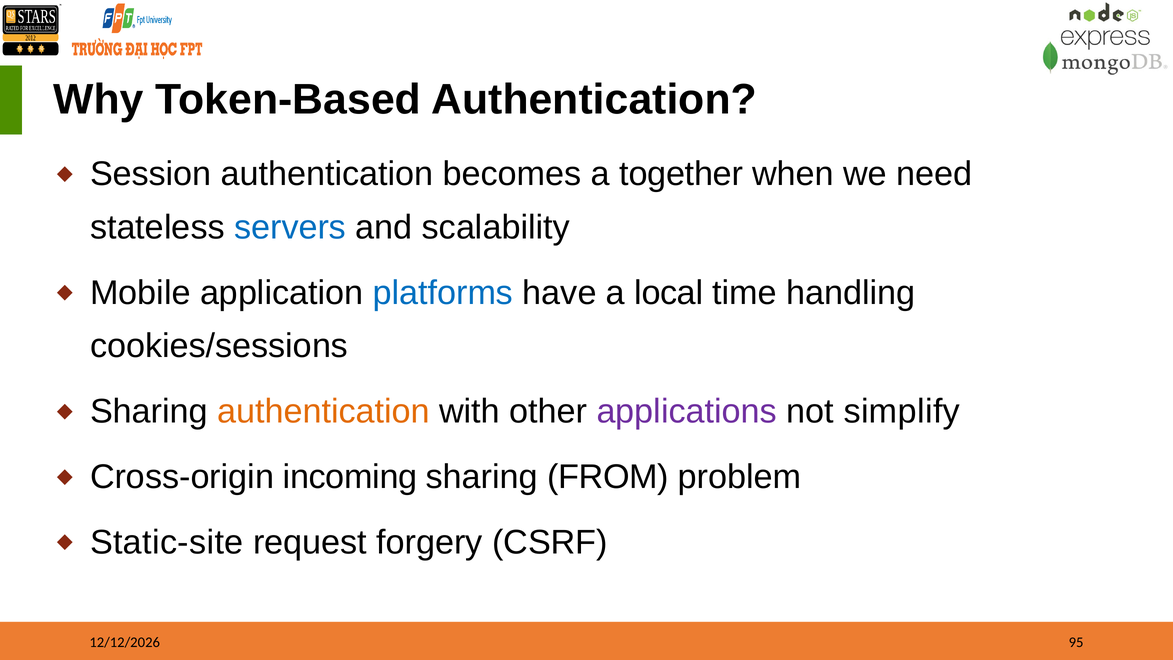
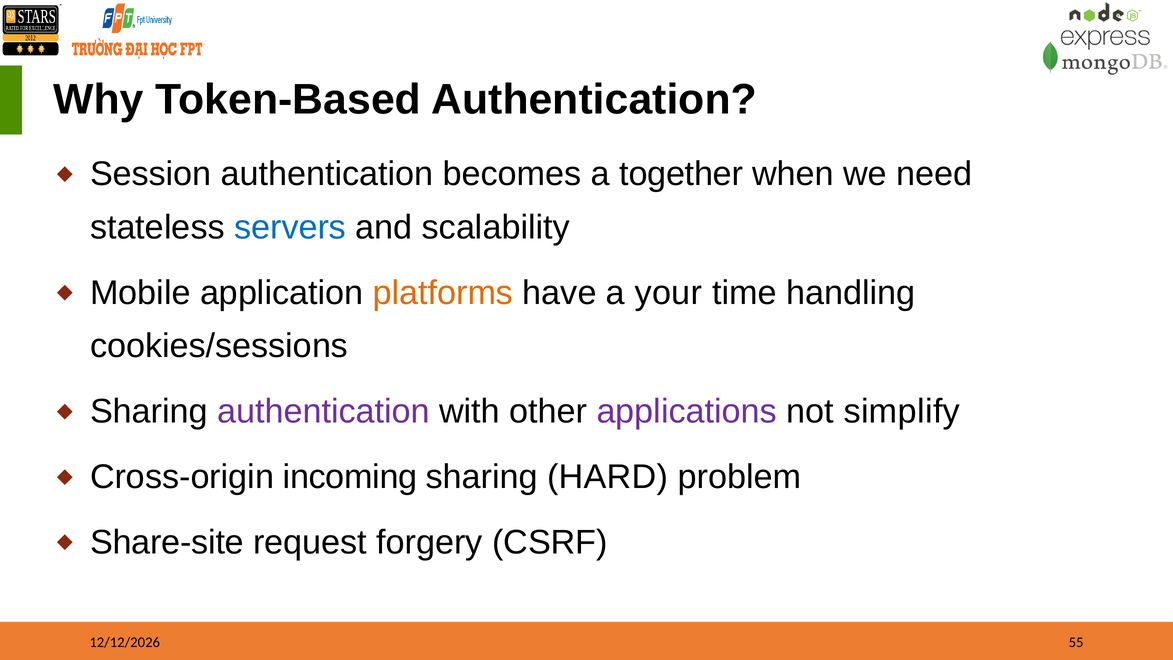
platforms colour: blue -> orange
local: local -> your
authentication at (323, 411) colour: orange -> purple
FROM: FROM -> HARD
Static-site: Static-site -> Share-site
95: 95 -> 55
